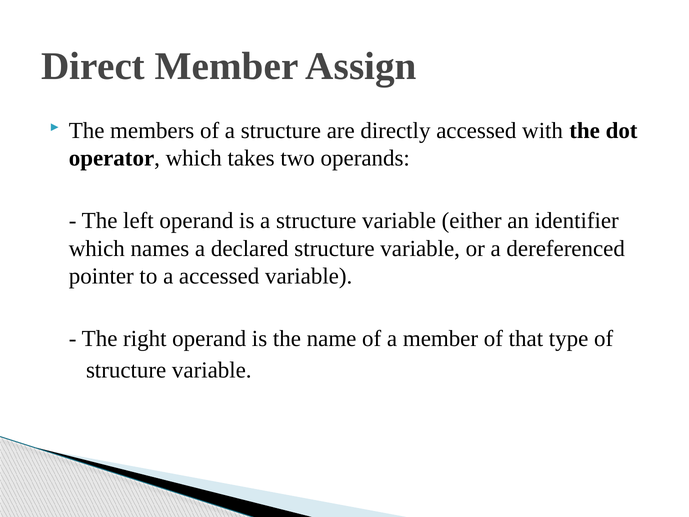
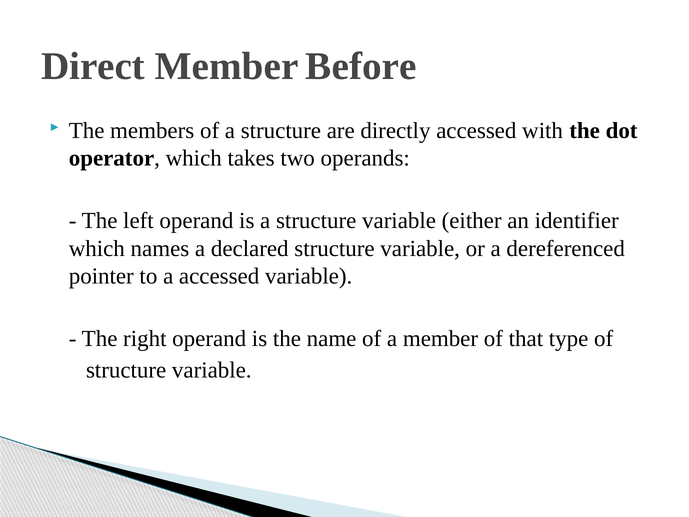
Assign: Assign -> Before
